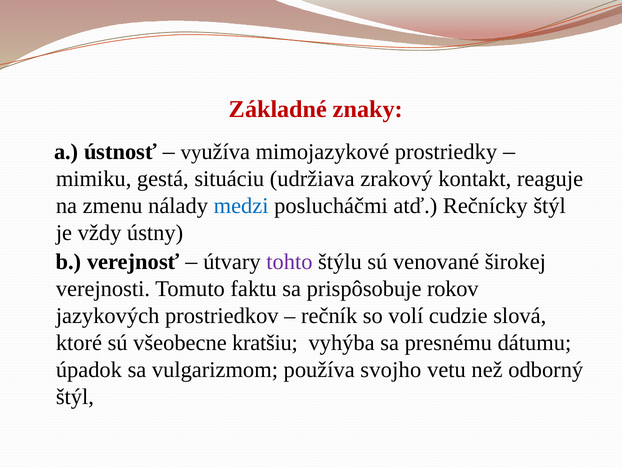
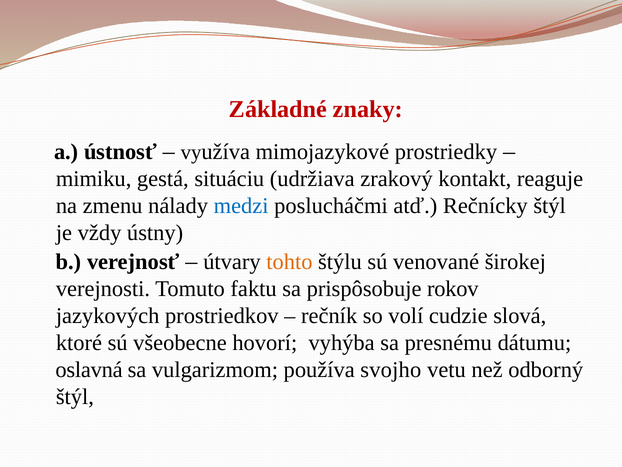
tohto colour: purple -> orange
kratšiu: kratšiu -> hovorí
úpadok: úpadok -> oslavná
